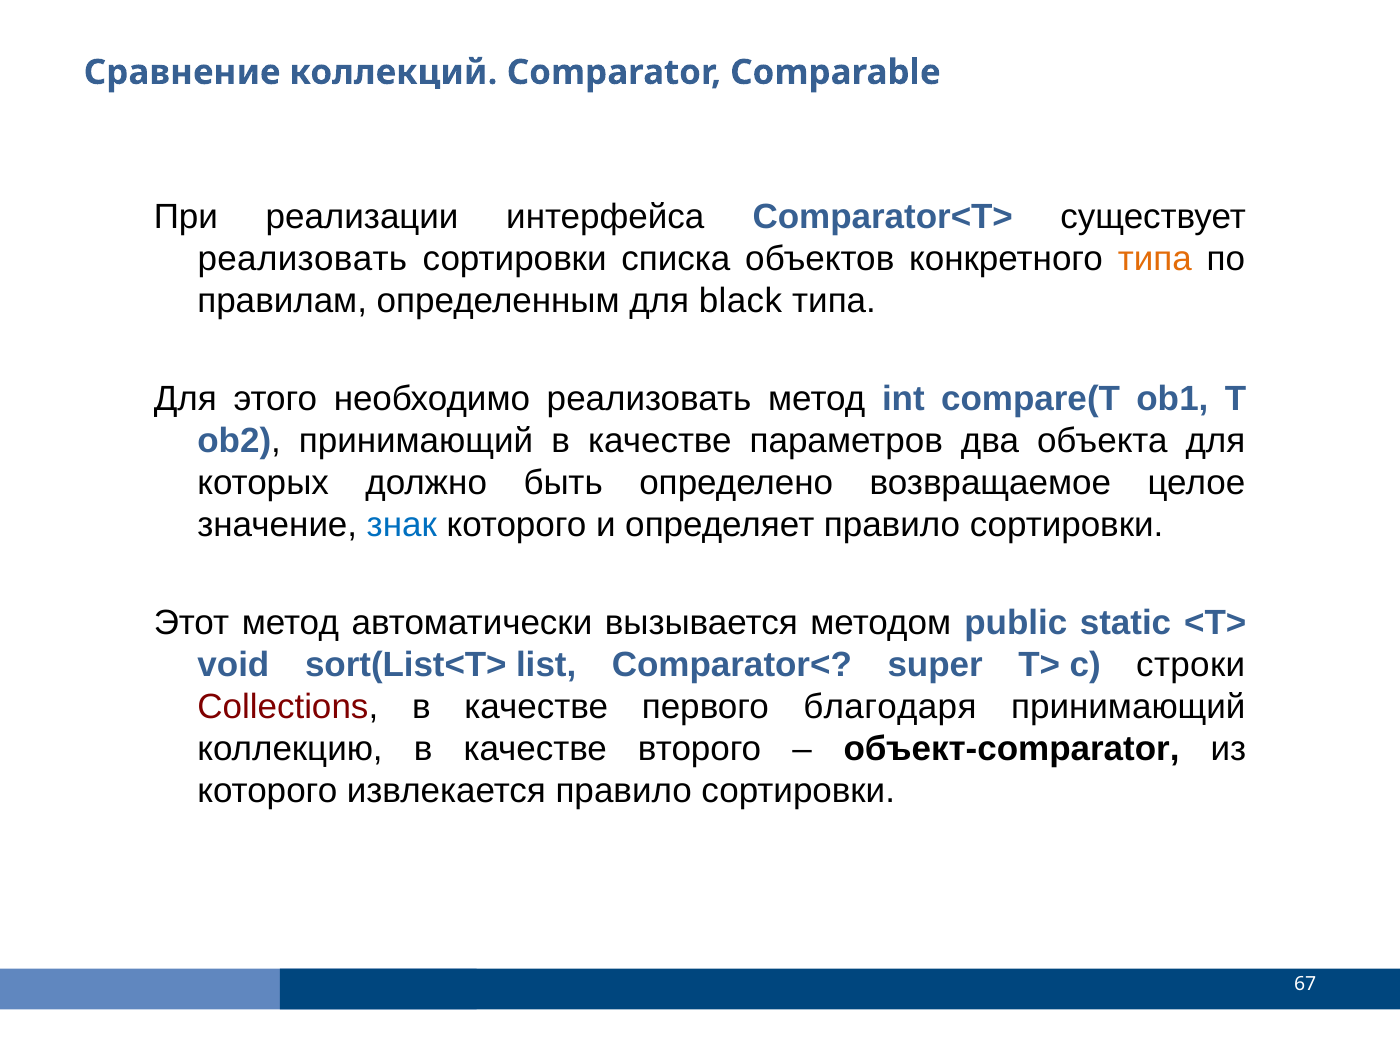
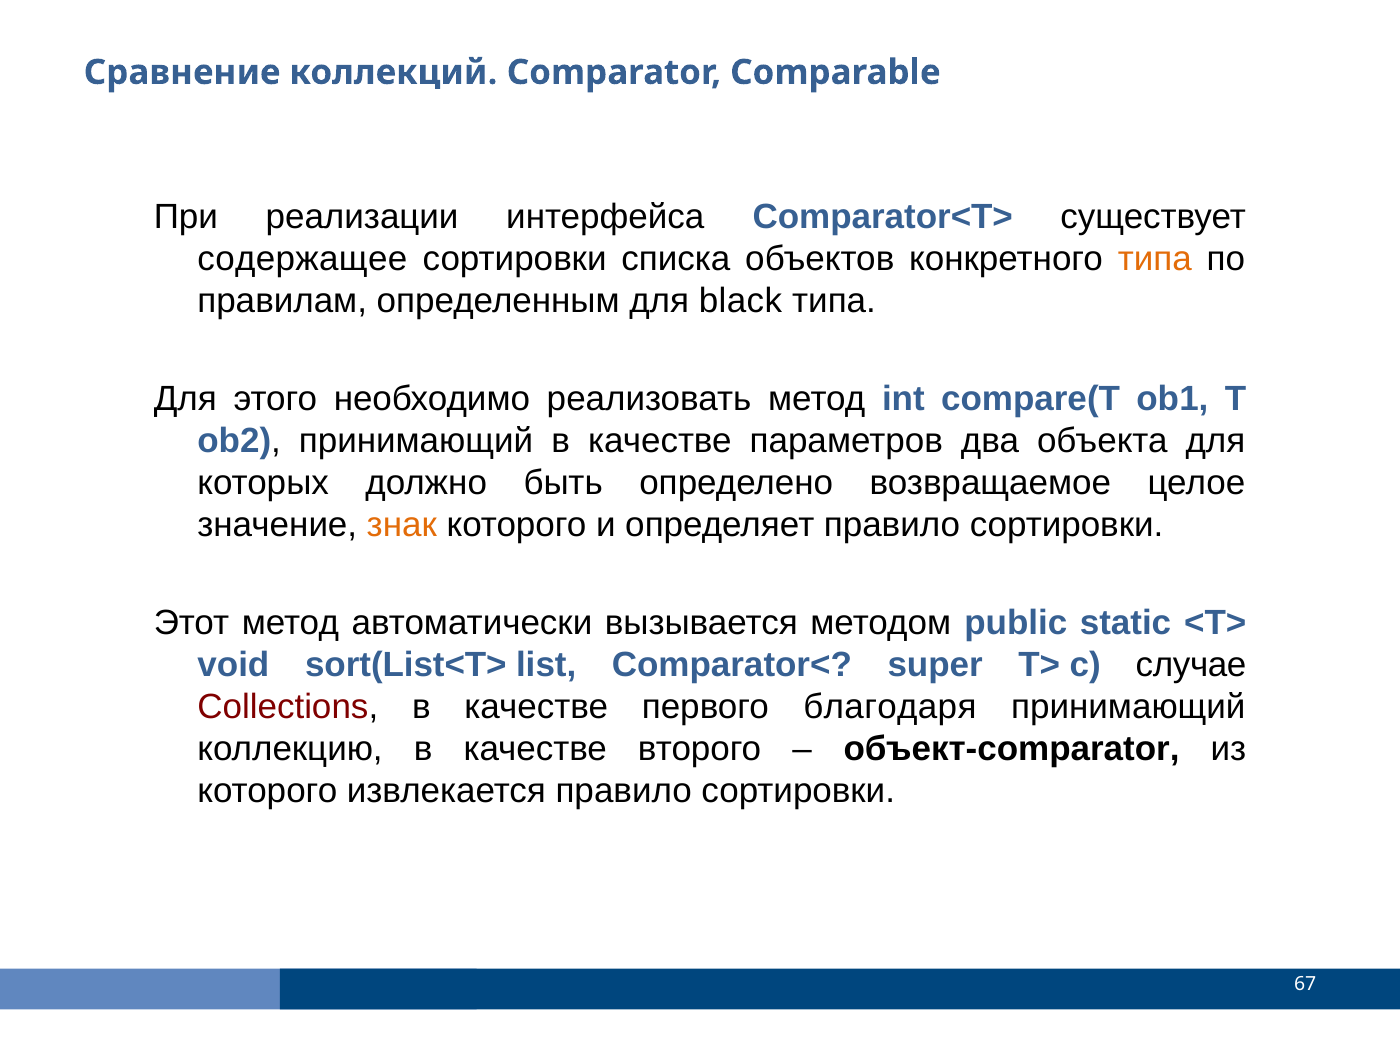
реализовать at (302, 259): реализовать -> содержащее
знак colour: blue -> orange
строки: строки -> случае
